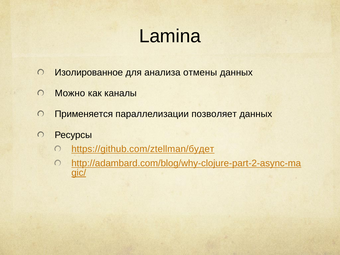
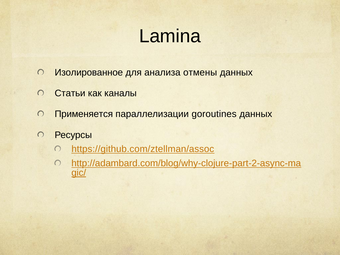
Можно: Можно -> Статьи
позволяет: позволяет -> goroutines
https://github.com/ztellman/будет: https://github.com/ztellman/будет -> https://github.com/ztellman/assoc
